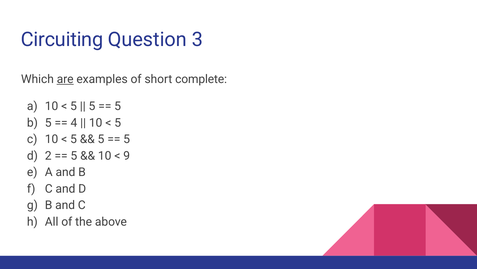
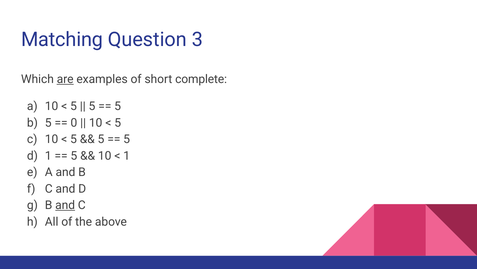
Circuiting: Circuiting -> Matching
4: 4 -> 0
d 2: 2 -> 1
9 at (127, 155): 9 -> 1
and at (65, 205) underline: none -> present
